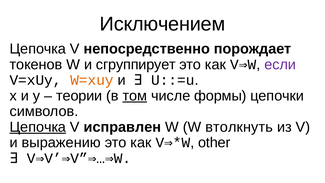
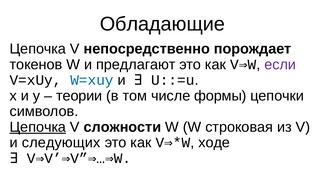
Исключением: Исключением -> Обладающие
сгруппирует: сгруппирует -> предлагают
W=xuy colour: orange -> blue
том underline: present -> none
исправлен: исправлен -> сложности
втолкнуть: втолкнуть -> строковая
выражению: выражению -> следующих
other: other -> ходе
